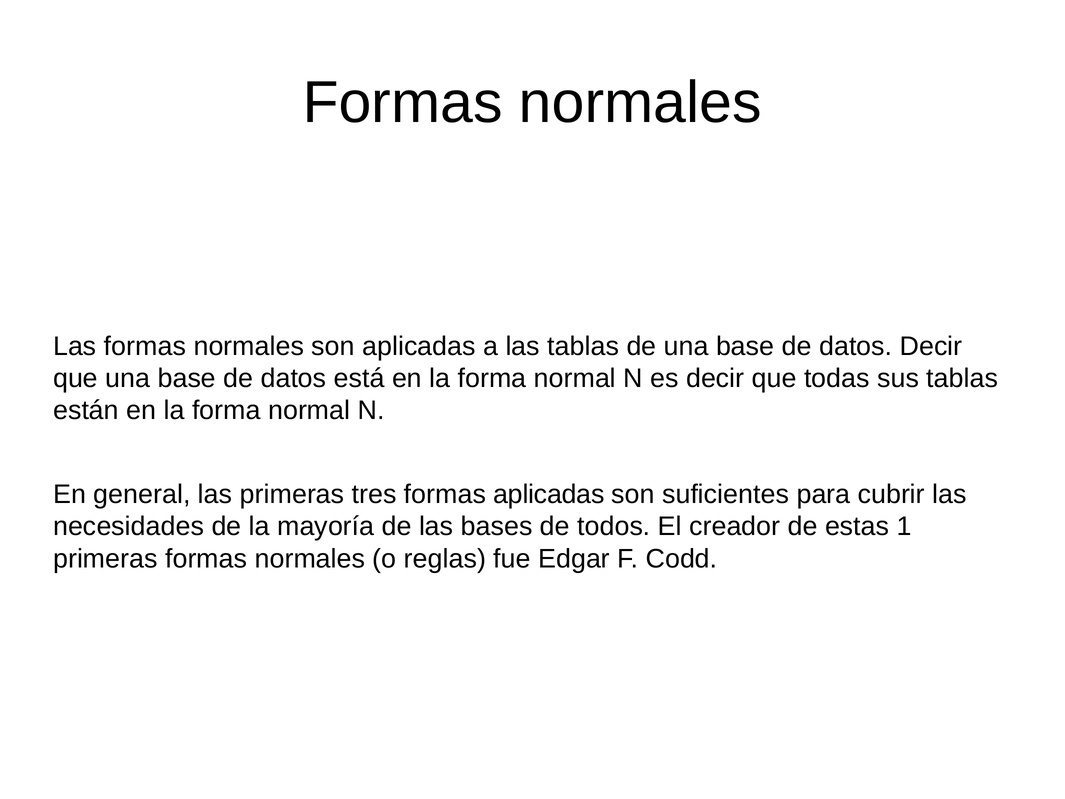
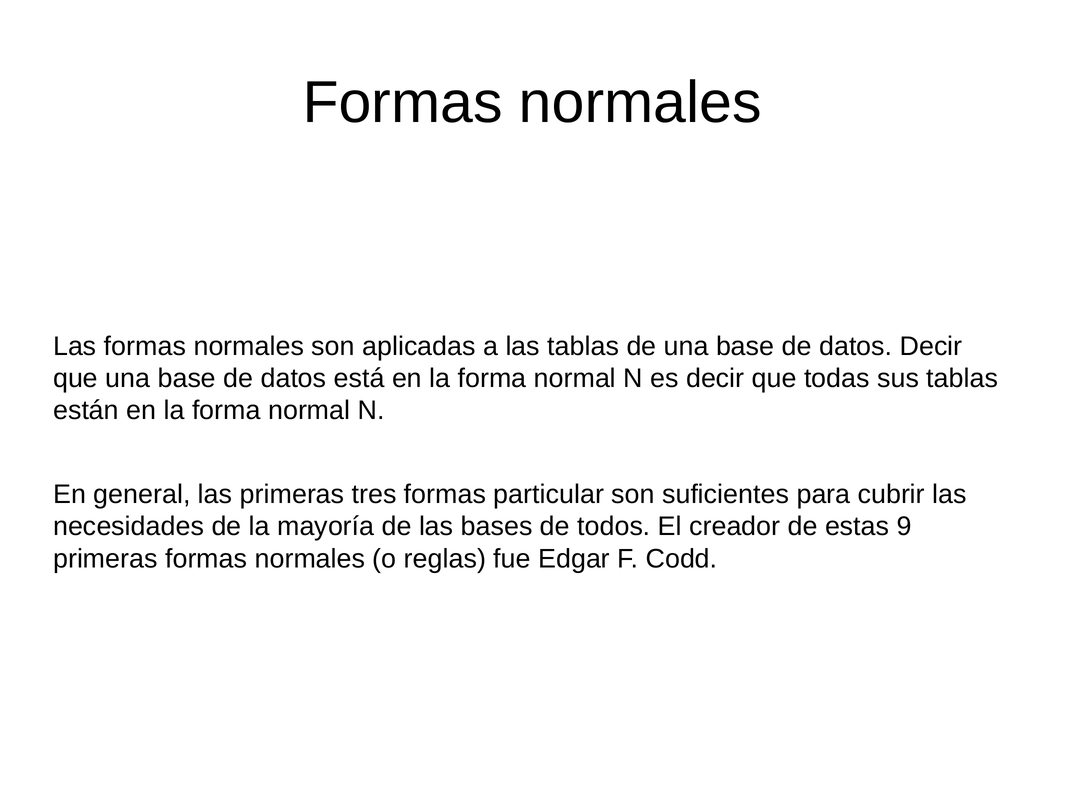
formas aplicadas: aplicadas -> particular
1: 1 -> 9
